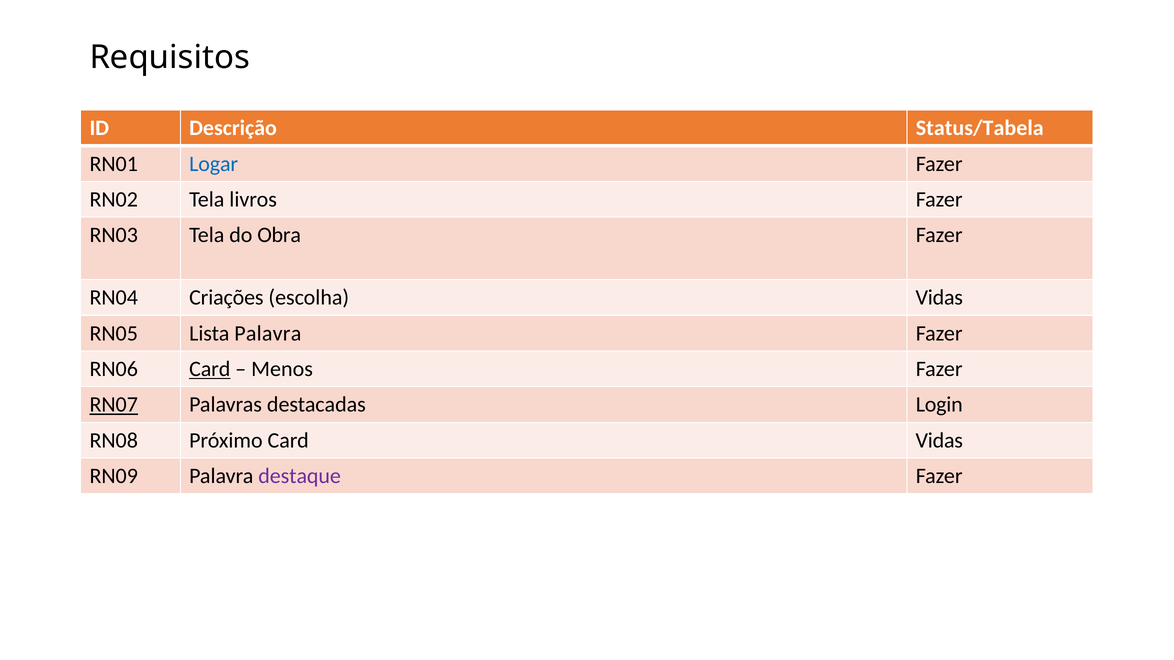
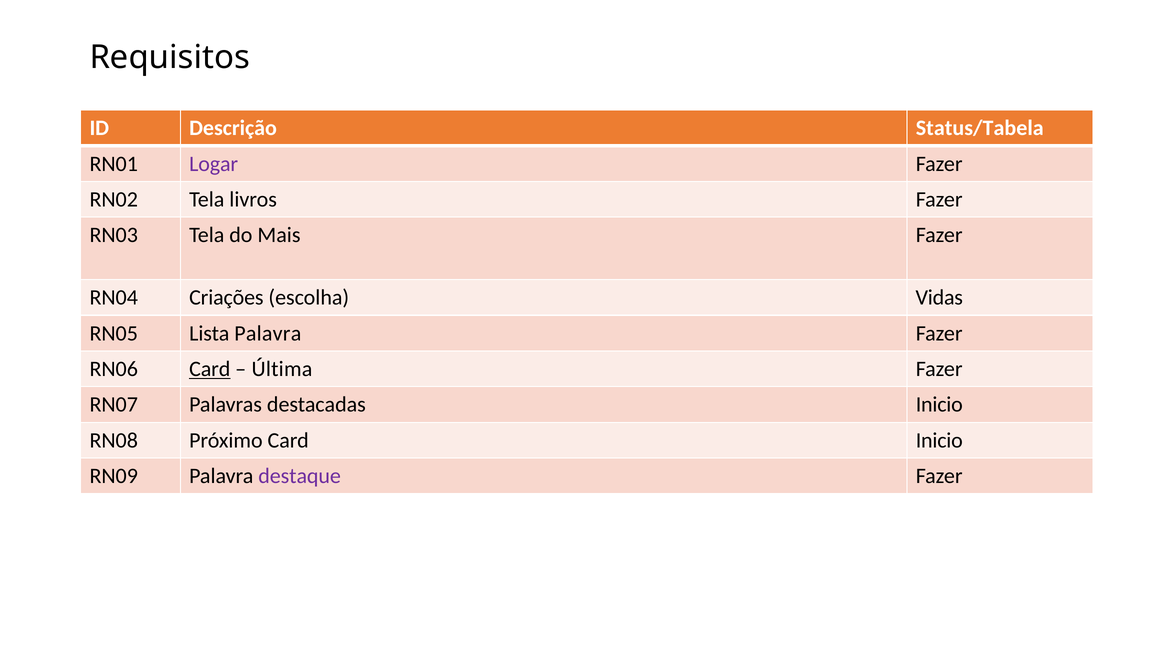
Logar colour: blue -> purple
Obra: Obra -> Mais
Menos: Menos -> Última
RN07 underline: present -> none
destacadas Login: Login -> Inicio
Card Vidas: Vidas -> Inicio
